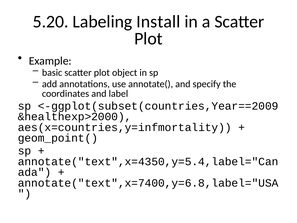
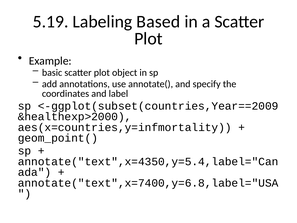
5.20: 5.20 -> 5.19
Install: Install -> Based
